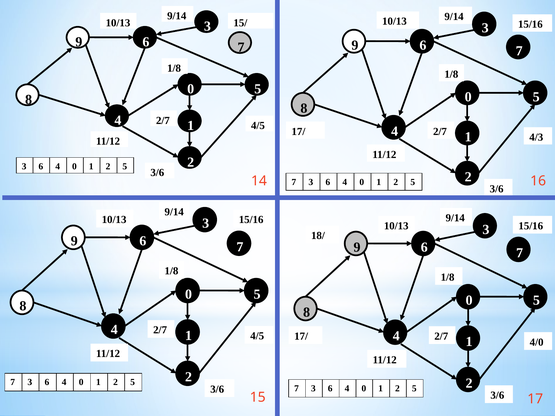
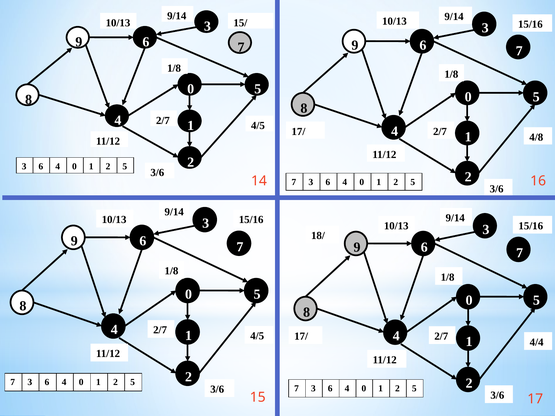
4/3: 4/3 -> 4/8
4/0: 4/0 -> 4/4
